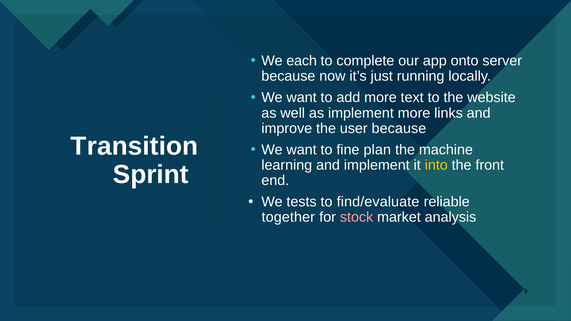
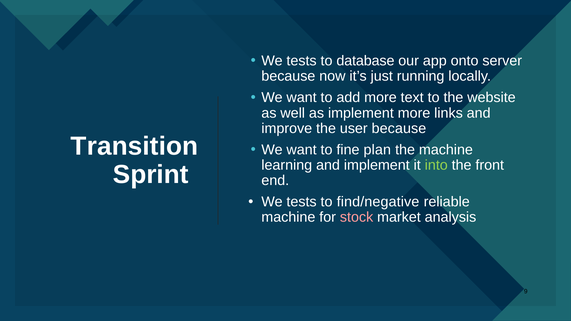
each at (302, 61): each -> tests
complete: complete -> database
into colour: yellow -> light green
find/evaluate: find/evaluate -> find/negative
together at (288, 217): together -> machine
